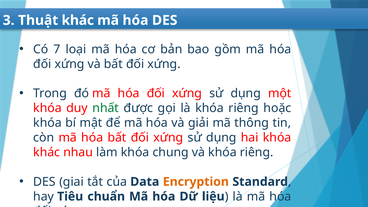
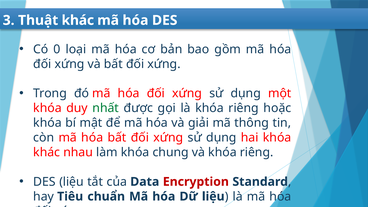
7: 7 -> 0
DES giai: giai -> liệu
Encryption colour: orange -> red
